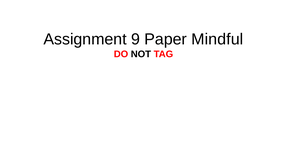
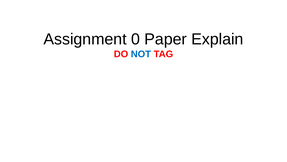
9: 9 -> 0
Mindful: Mindful -> Explain
NOT colour: black -> blue
